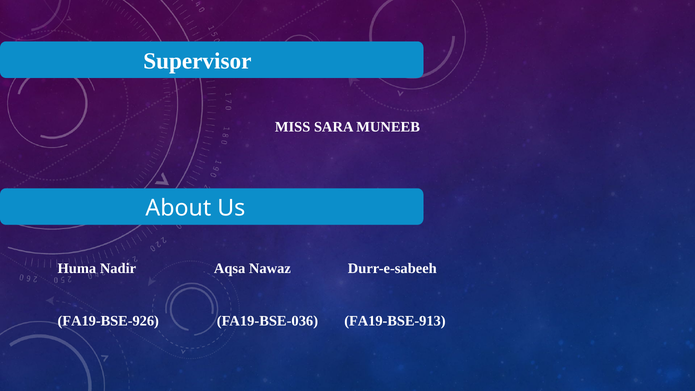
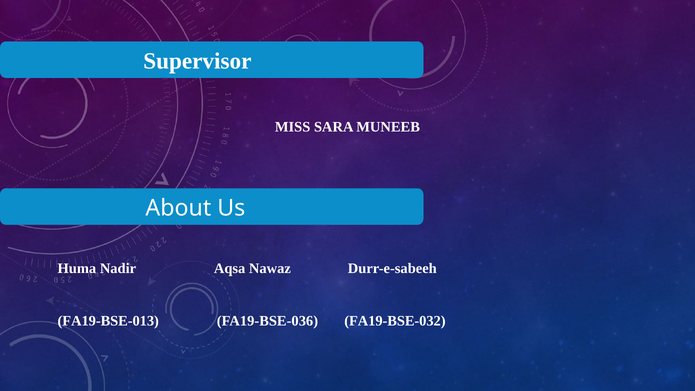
FA19-BSE-926: FA19-BSE-926 -> FA19-BSE-013
FA19-BSE-913: FA19-BSE-913 -> FA19-BSE-032
